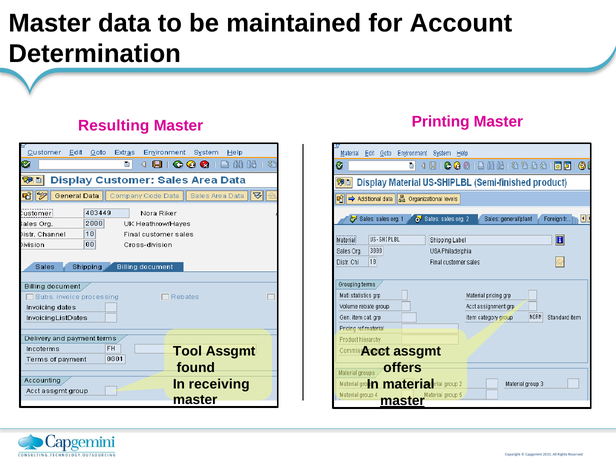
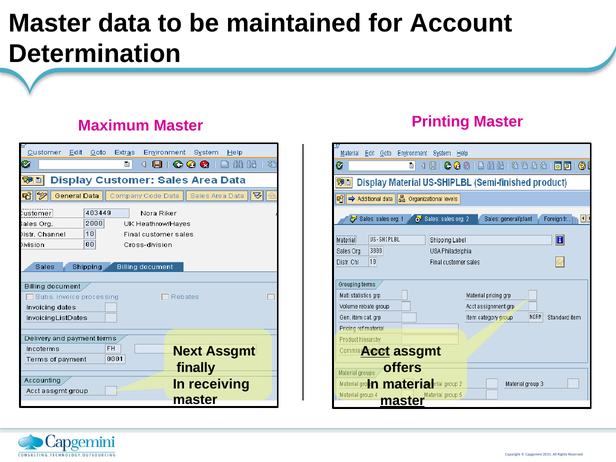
Resulting: Resulting -> Maximum
Tool: Tool -> Next
Acct underline: none -> present
found: found -> finally
